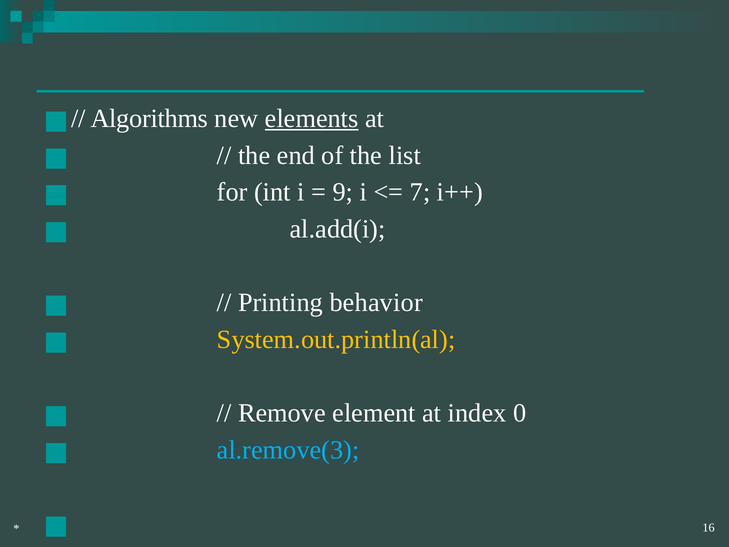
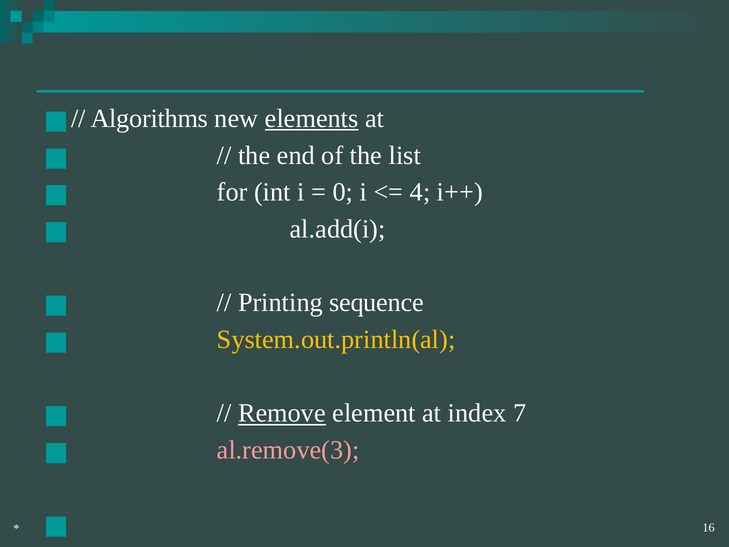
9: 9 -> 0
7: 7 -> 4
behavior: behavior -> sequence
Remove underline: none -> present
0: 0 -> 7
al.remove(3 colour: light blue -> pink
